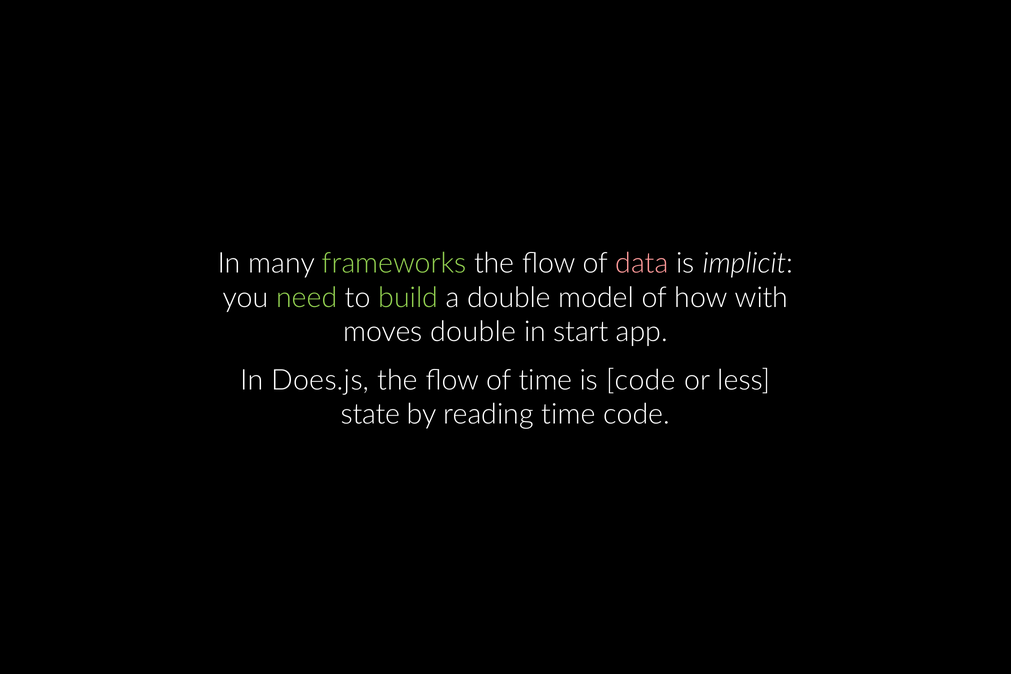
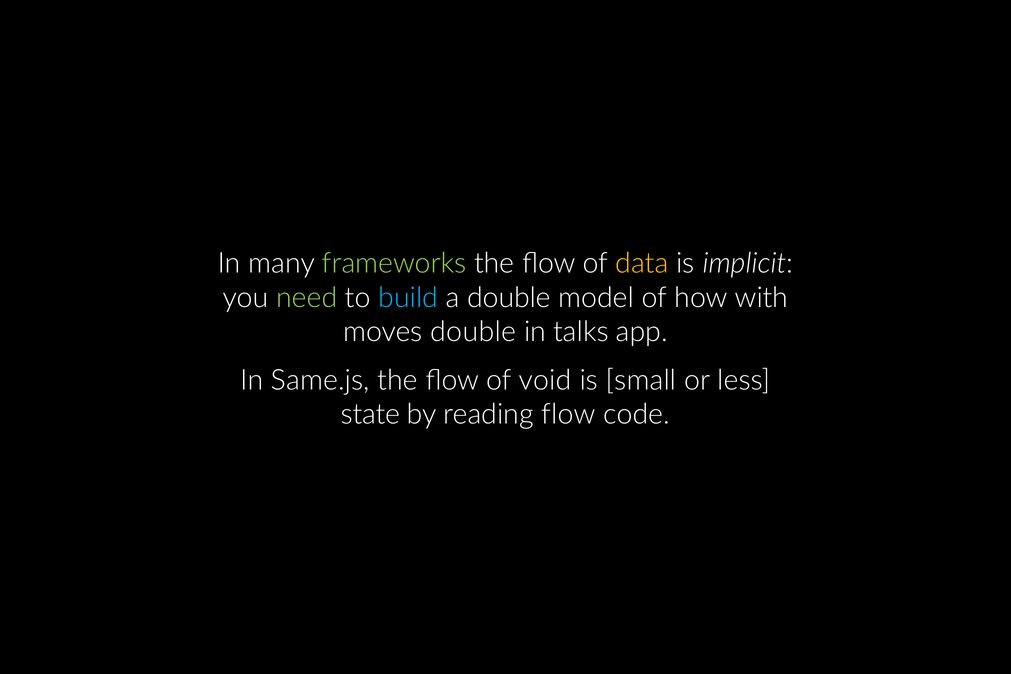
data colour: pink -> yellow
build colour: light green -> light blue
start: start -> talks
Does.js: Does.js -> Same.js
of time: time -> void
is code: code -> small
reading time: time -> flow
